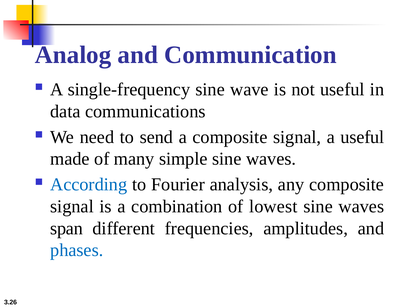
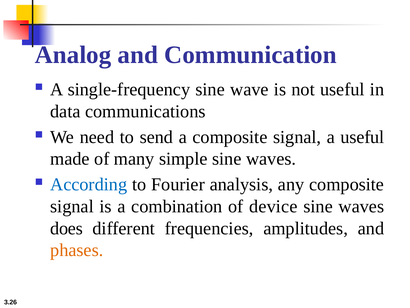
lowest: lowest -> device
span: span -> does
phases colour: blue -> orange
